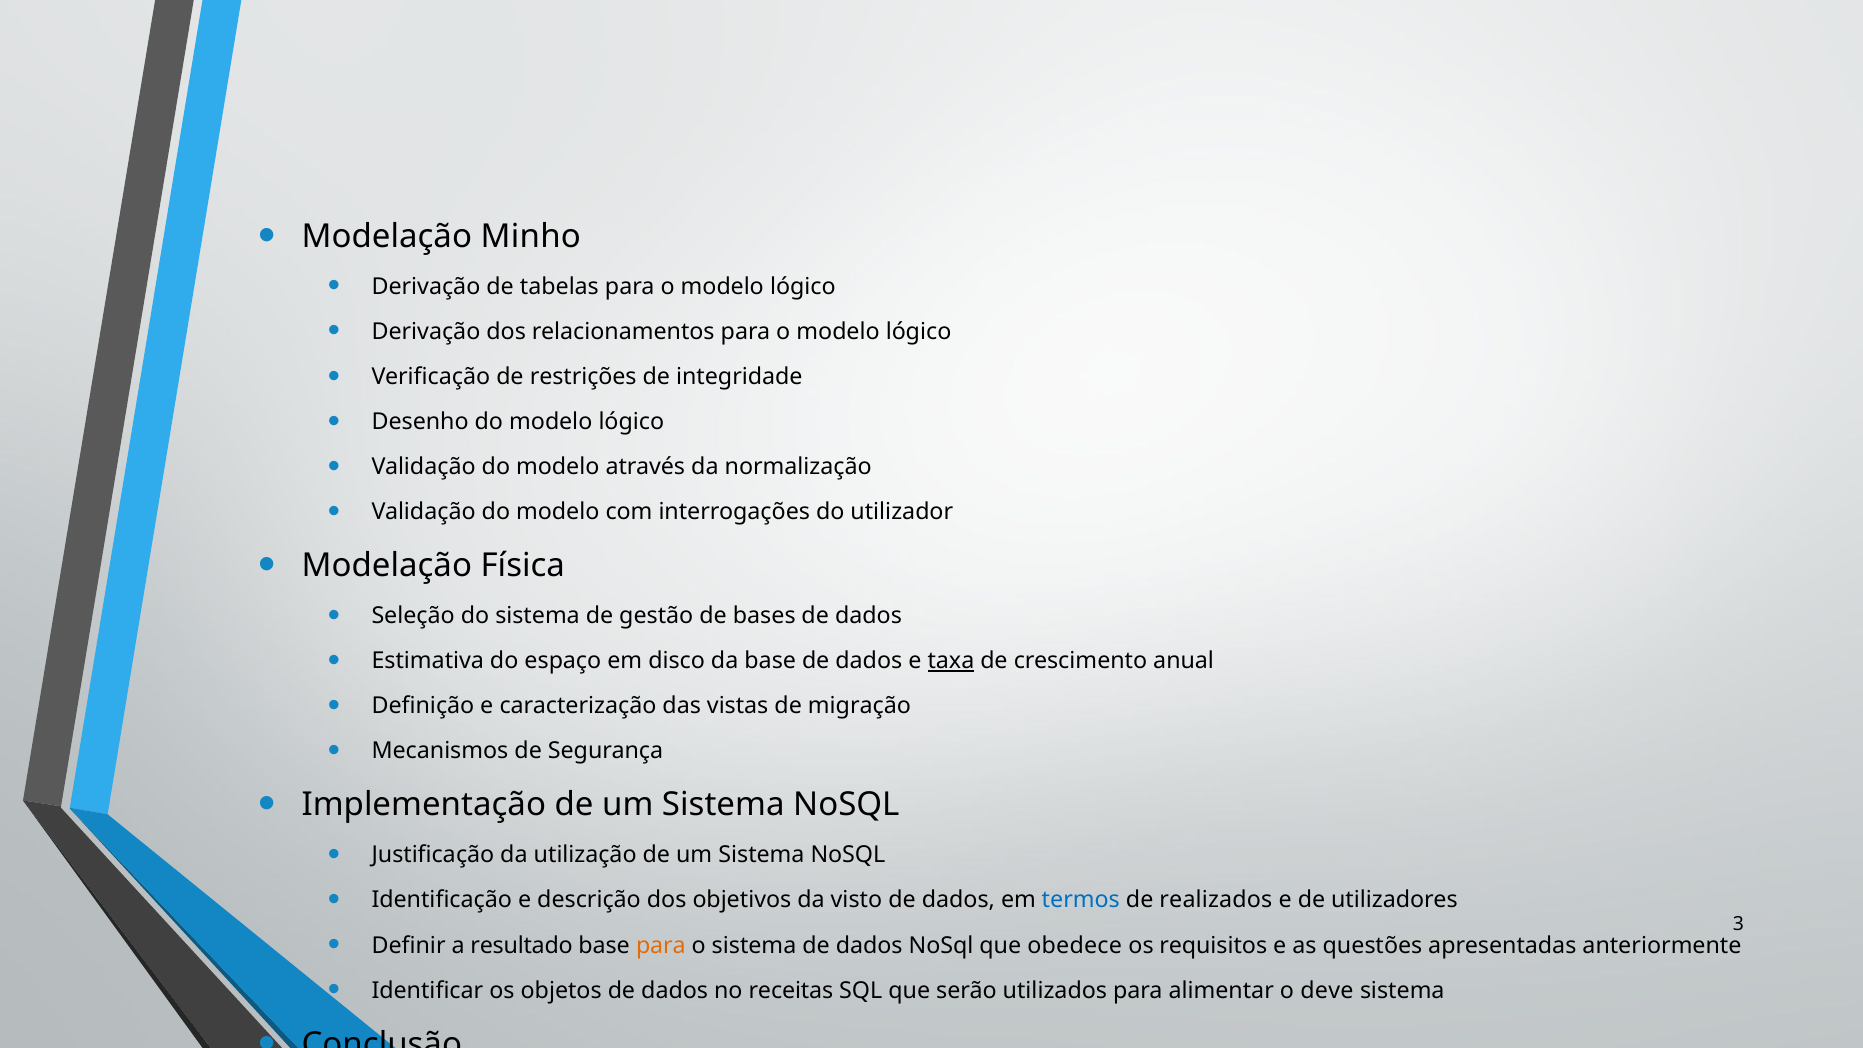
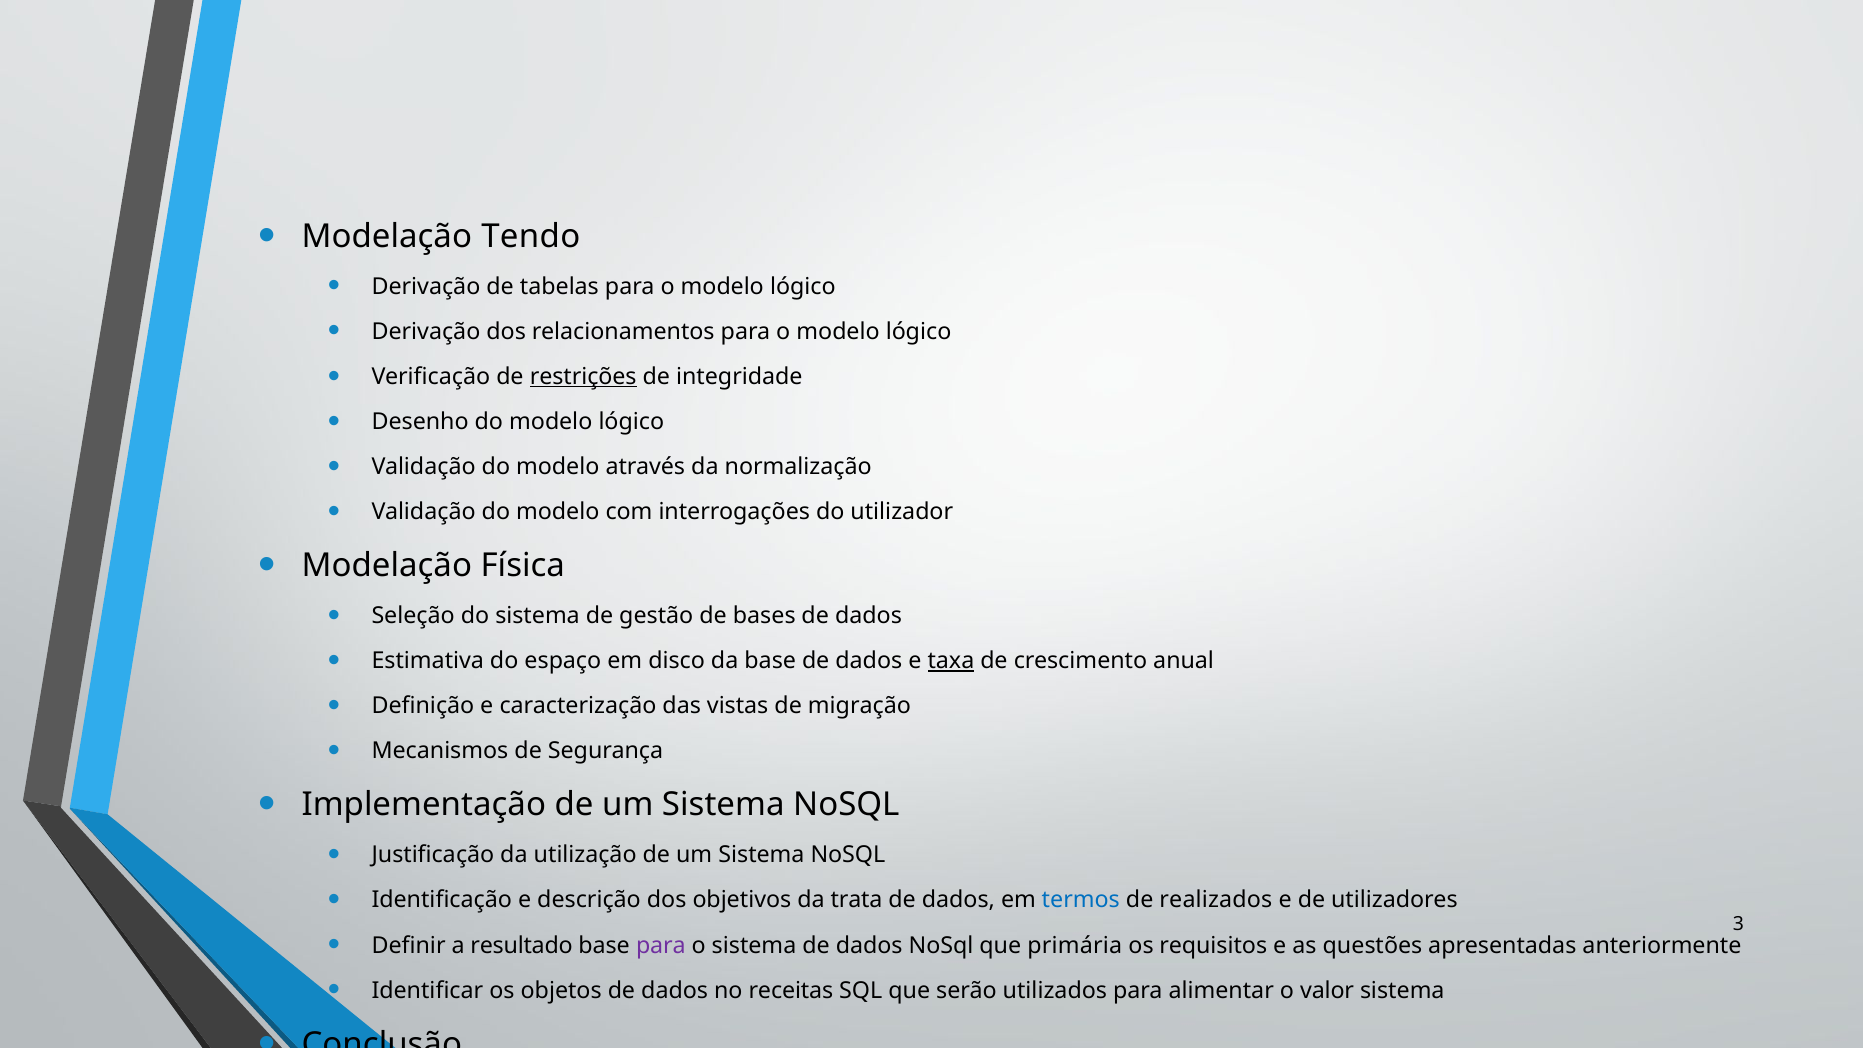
Minho: Minho -> Tendo
restrições underline: none -> present
visto: visto -> trata
para at (661, 945) colour: orange -> purple
obedece: obedece -> primária
deve: deve -> valor
